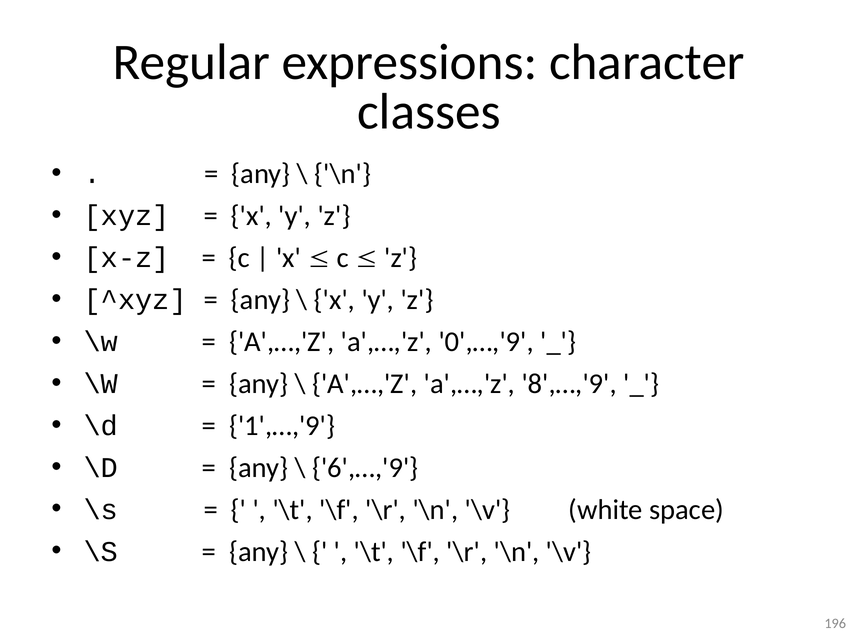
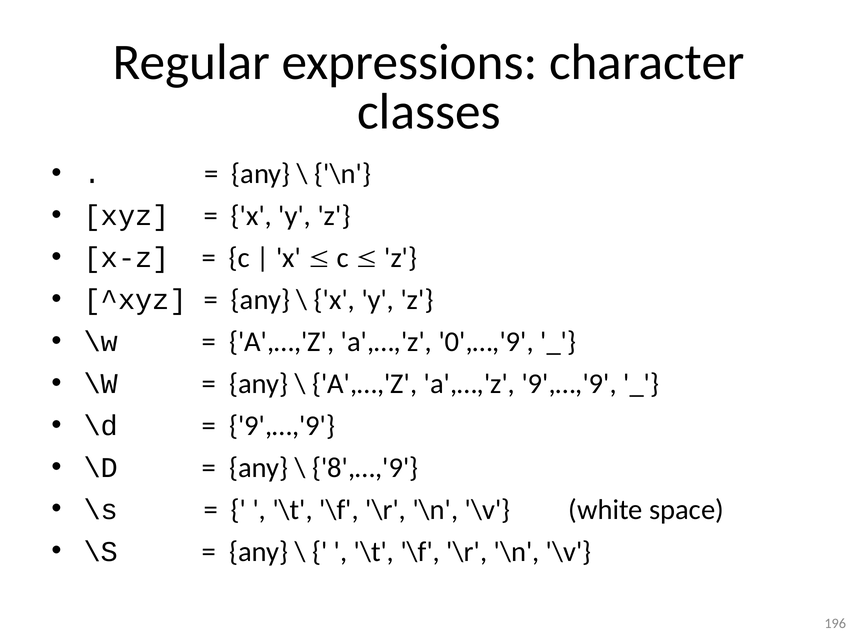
a',…,'z 8',…,'9: 8',…,'9 -> 9',…,'9
1',…,'9 at (282, 425): 1',…,'9 -> 9',…,'9
6',…,'9: 6',…,'9 -> 8',…,'9
